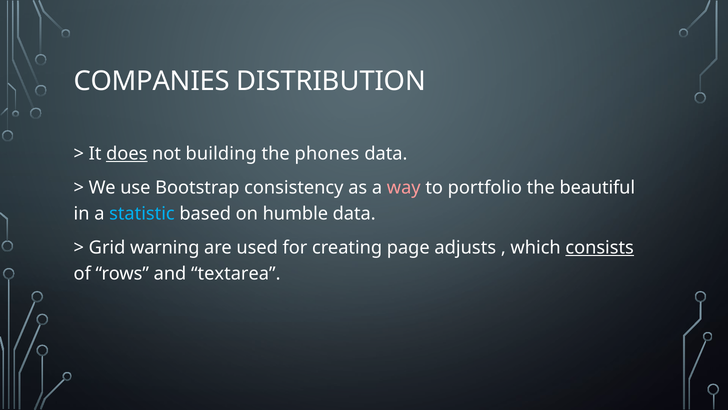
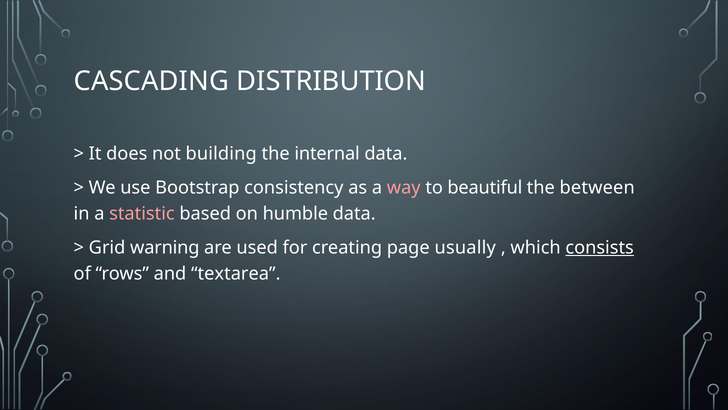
COMPANIES: COMPANIES -> CASCADING
does underline: present -> none
phones: phones -> internal
portfolio: portfolio -> beautiful
beautiful: beautiful -> between
statistic colour: light blue -> pink
adjusts: adjusts -> usually
